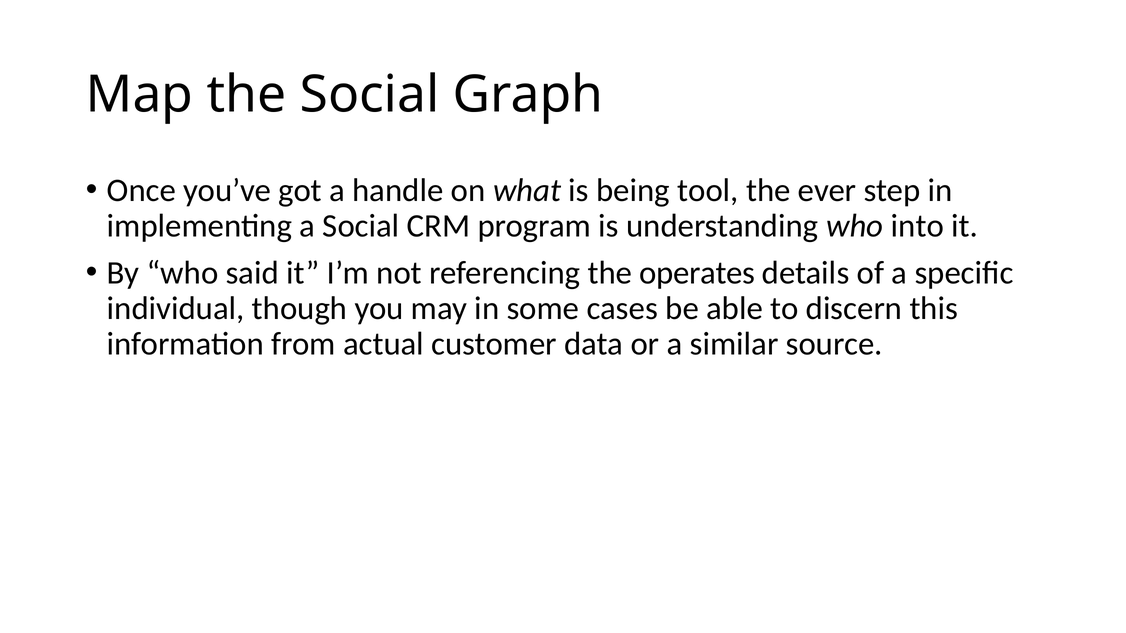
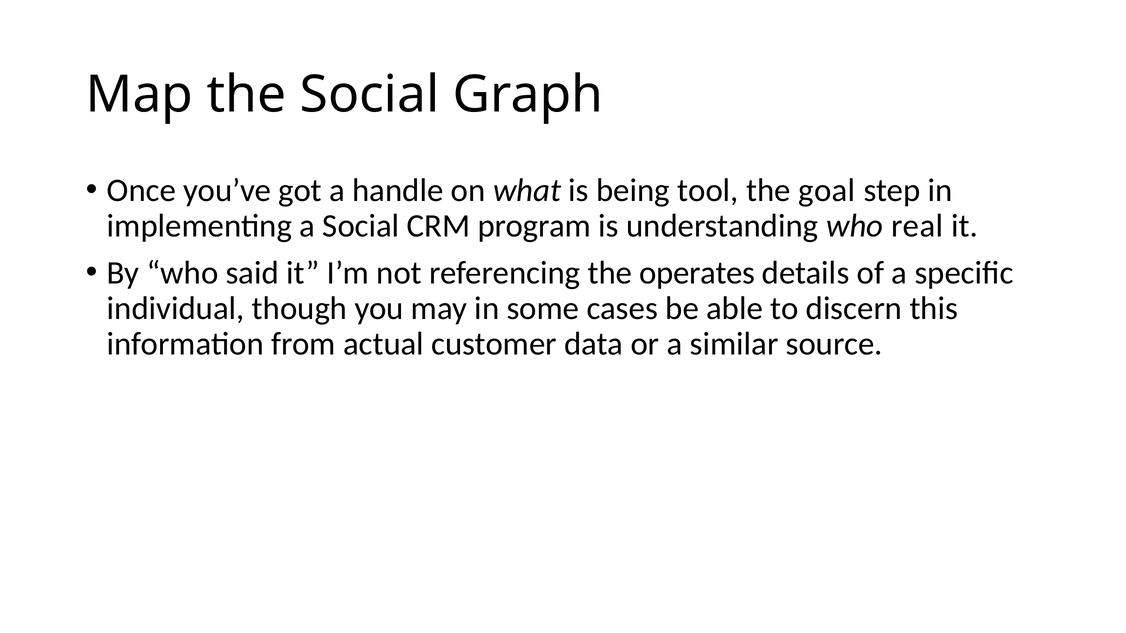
ever: ever -> goal
into: into -> real
